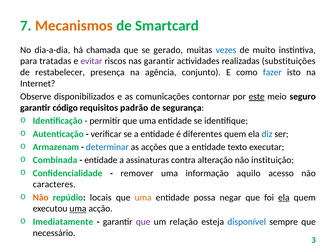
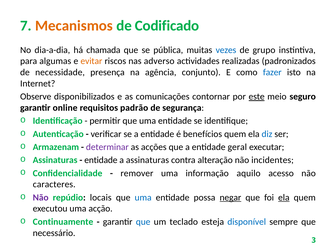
Smartcard: Smartcard -> Codificado
gerado: gerado -> pública
muito: muito -> grupo
tratadas: tratadas -> algumas
evitar colour: purple -> orange
nas garantir: garantir -> adverso
substituições: substituições -> padronizados
restabelecer: restabelecer -> necessidade
código: código -> online
diferentes: diferentes -> benefícios
determinar colour: blue -> purple
texto: texto -> geral
Combinada at (55, 160): Combinada -> Assinaturas
instituição: instituição -> incidentes
Não at (41, 197) colour: orange -> purple
uma at (143, 197) colour: orange -> blue
negar underline: none -> present
uma at (78, 209) underline: present -> none
Imediatamente: Imediatamente -> Continuamente
que at (143, 222) colour: purple -> blue
relação: relação -> teclado
